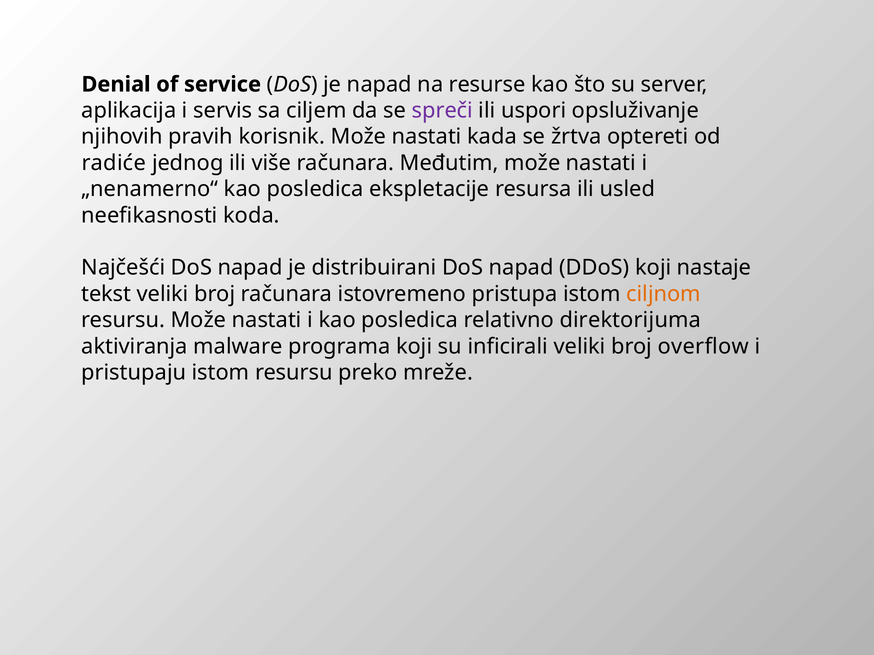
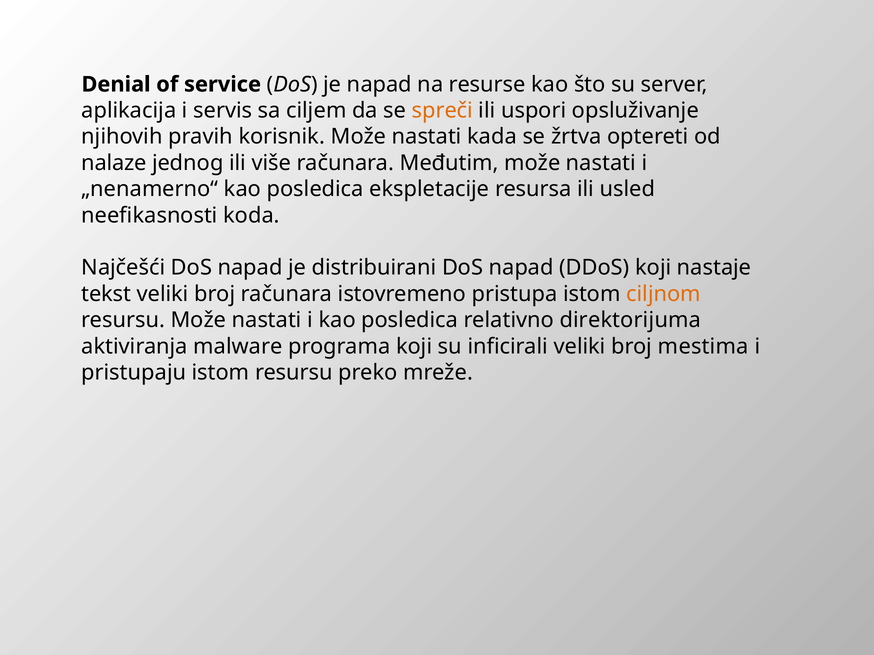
spreči colour: purple -> orange
radiće: radiće -> nalaze
overflow: overflow -> mestima
